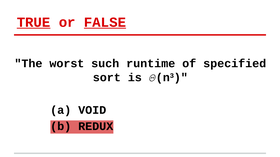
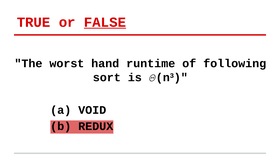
TRUE underline: present -> none
such: such -> hand
specified: specified -> following
